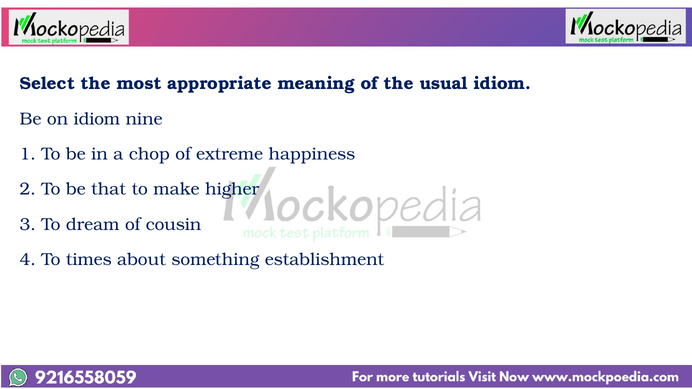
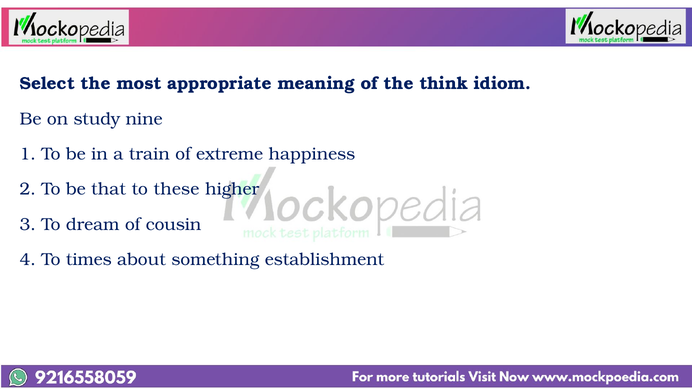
usual: usual -> think
on idiom: idiom -> study
chop: chop -> train
make: make -> these
